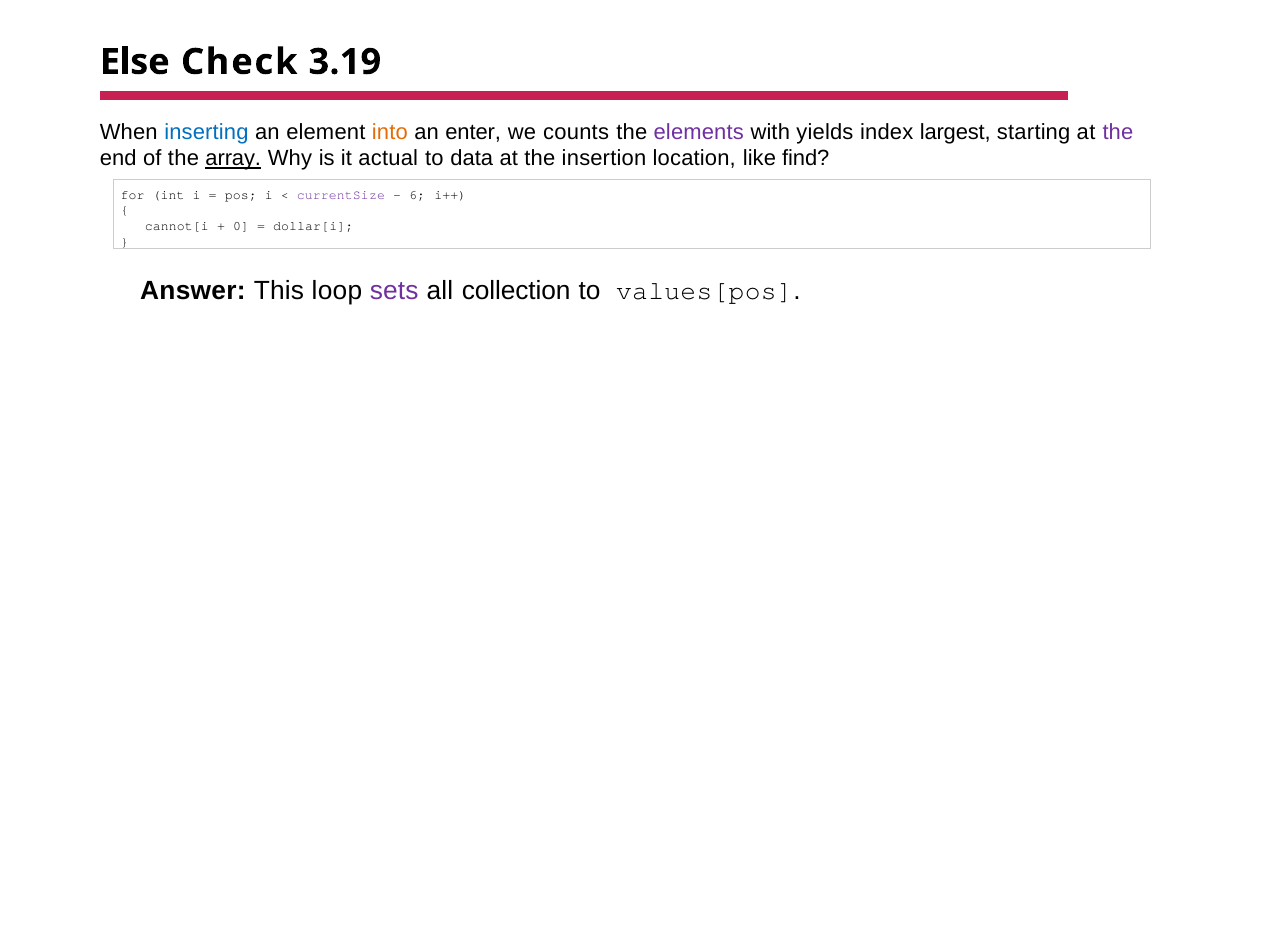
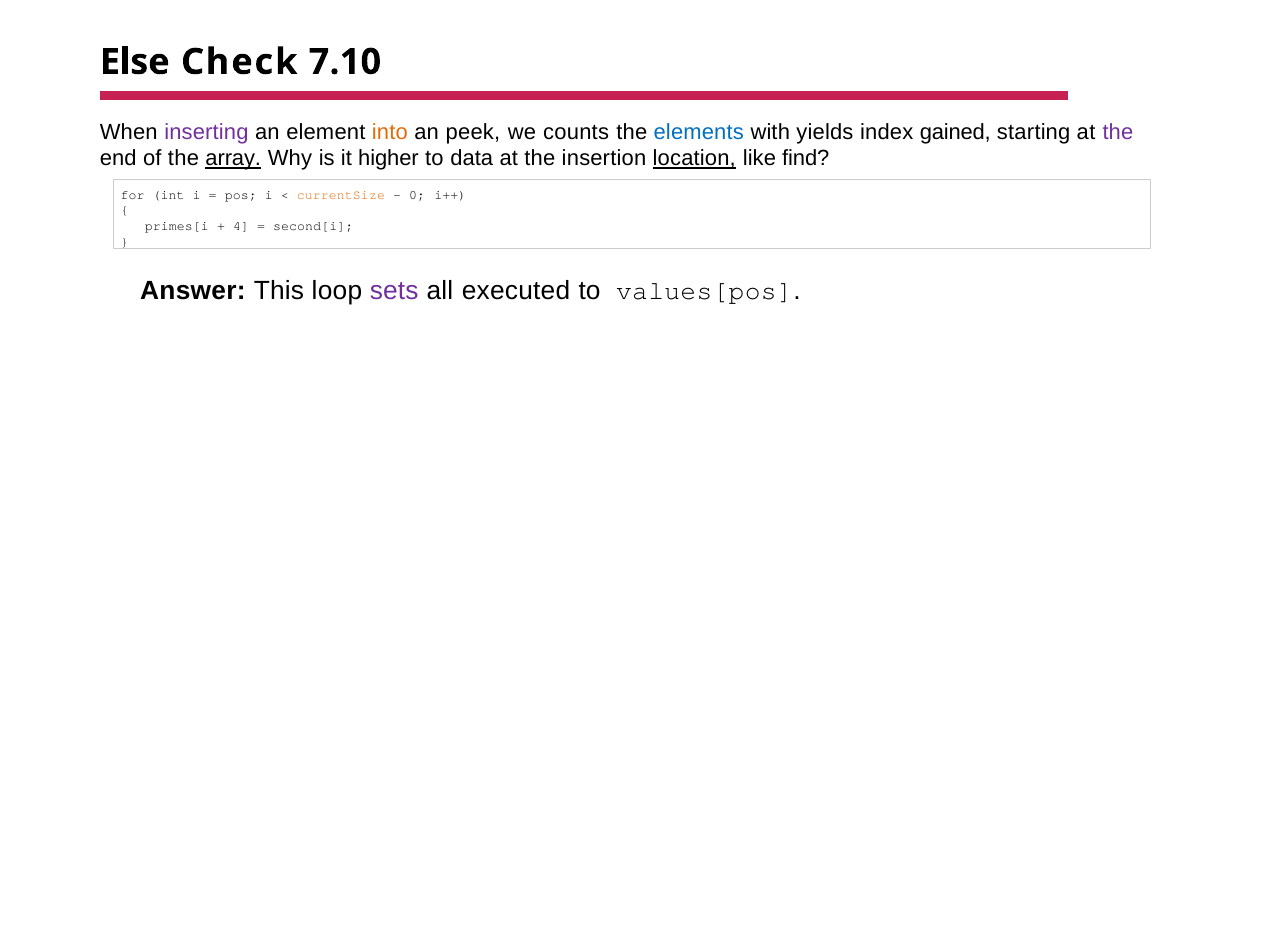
3.19: 3.19 -> 7.10
inserting colour: blue -> purple
enter: enter -> peek
elements colour: purple -> blue
largest: largest -> gained
actual: actual -> higher
location underline: none -> present
currentSize colour: purple -> orange
6: 6 -> 0
cannot[i: cannot[i -> primes[i
0: 0 -> 4
dollar[i: dollar[i -> second[i
collection: collection -> executed
